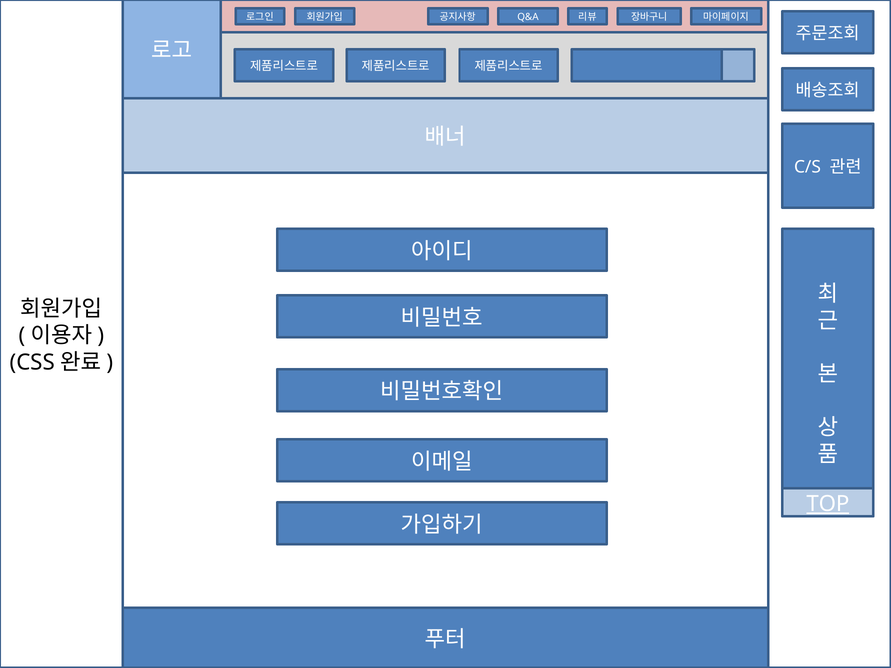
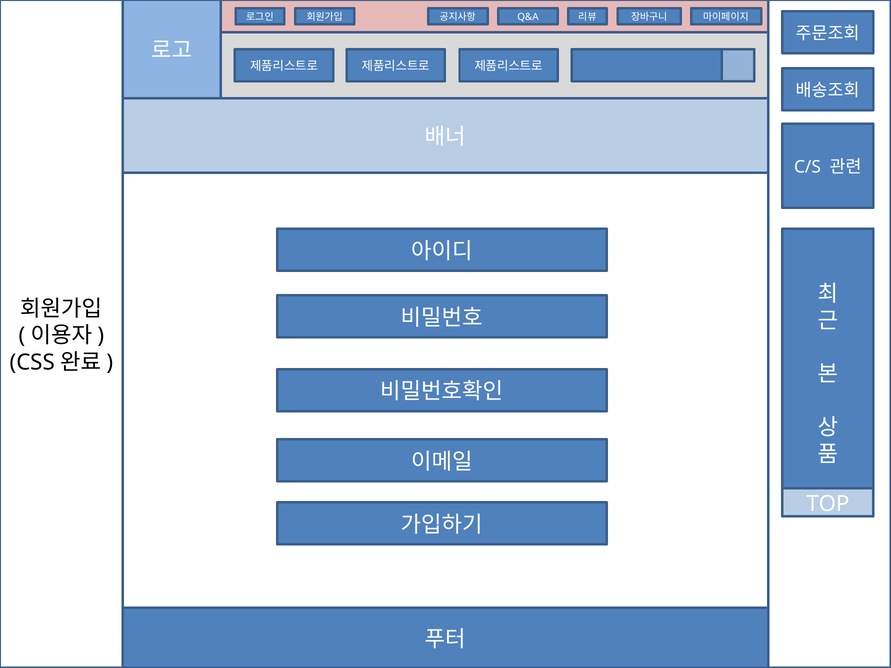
TOP underline: present -> none
